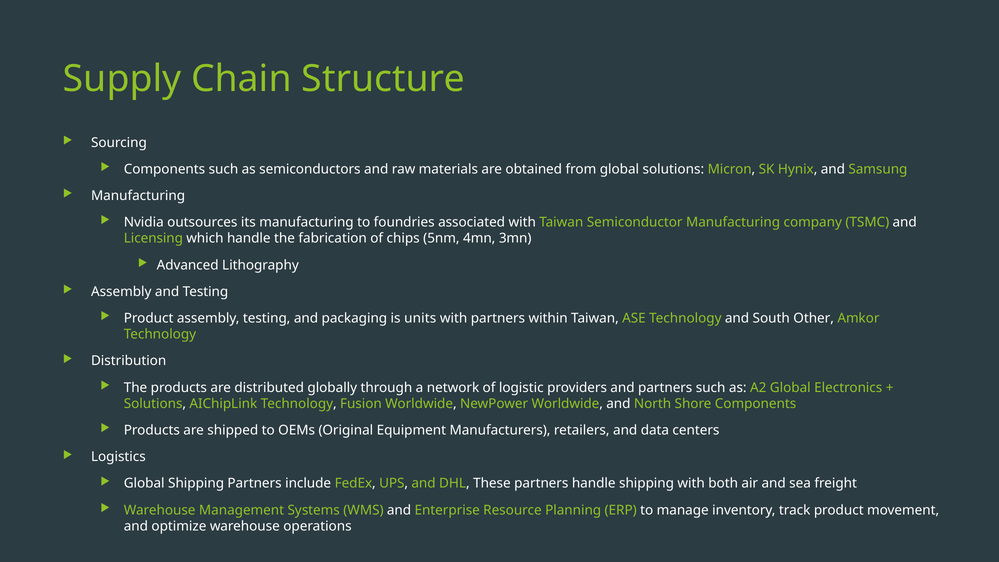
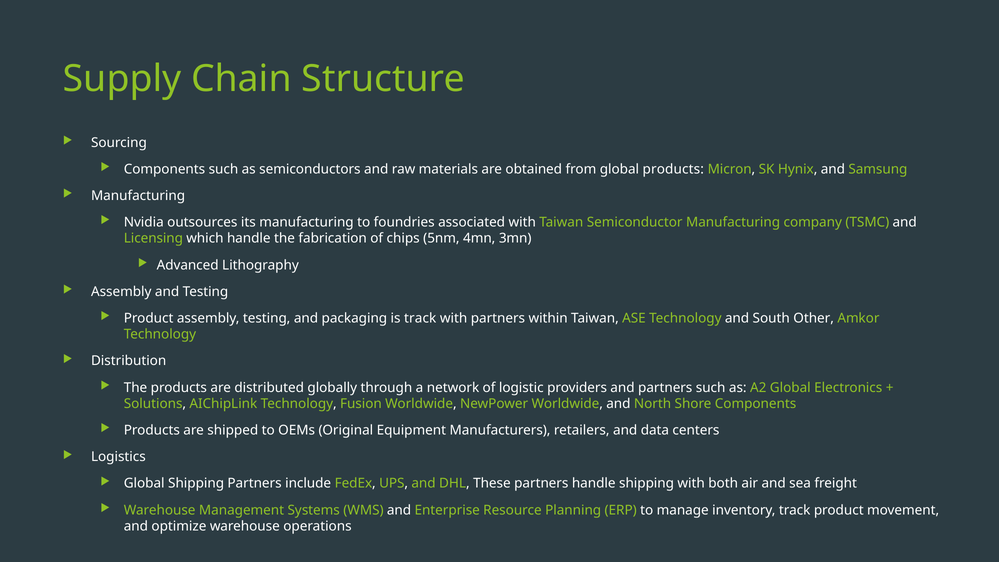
global solutions: solutions -> products
is units: units -> track
